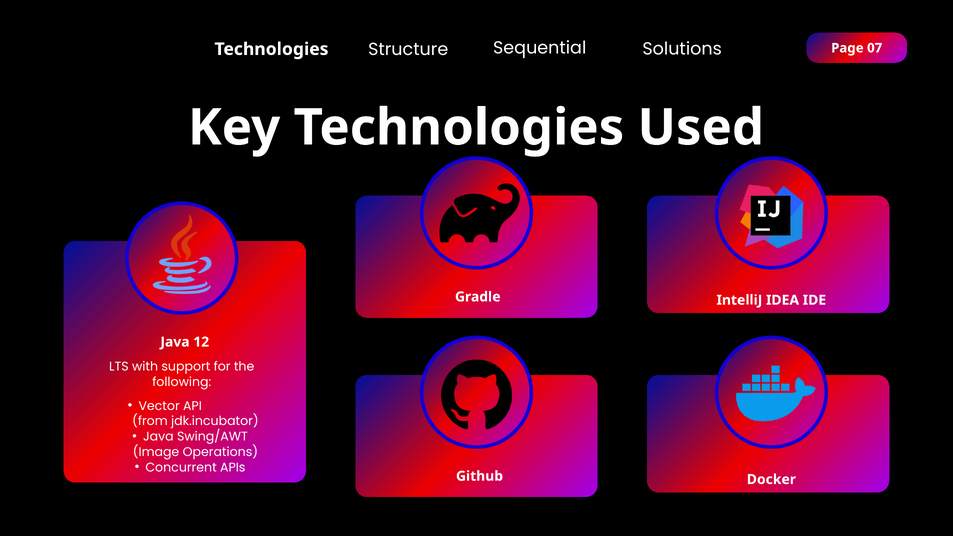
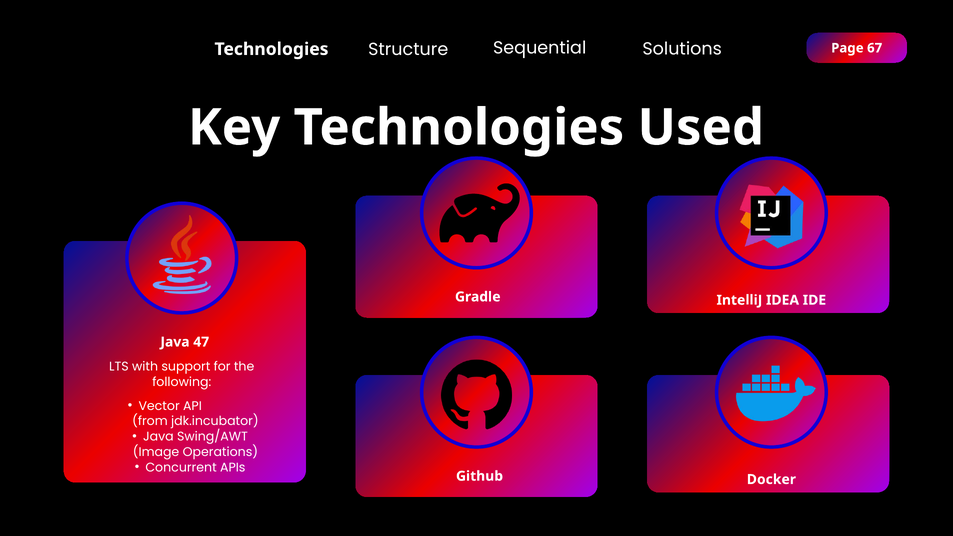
07: 07 -> 67
12: 12 -> 47
